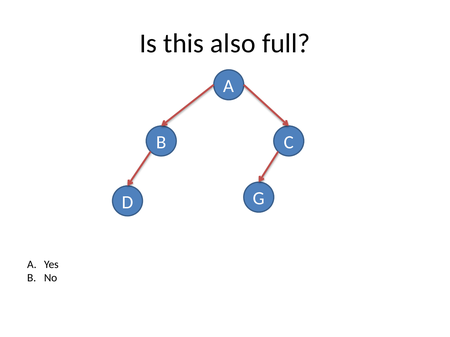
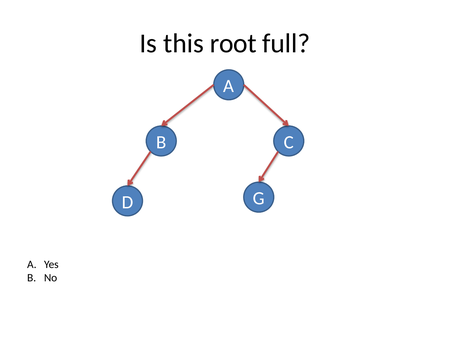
also: also -> root
